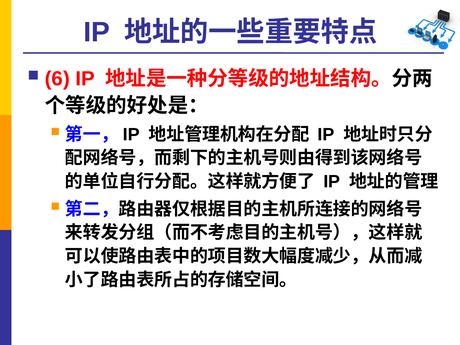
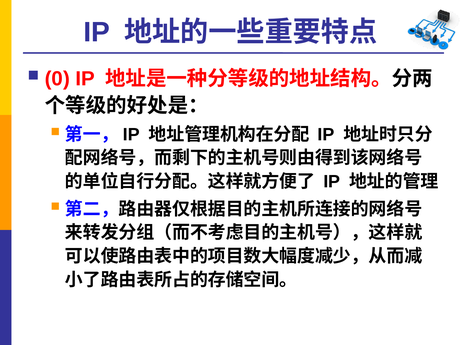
6: 6 -> 0
